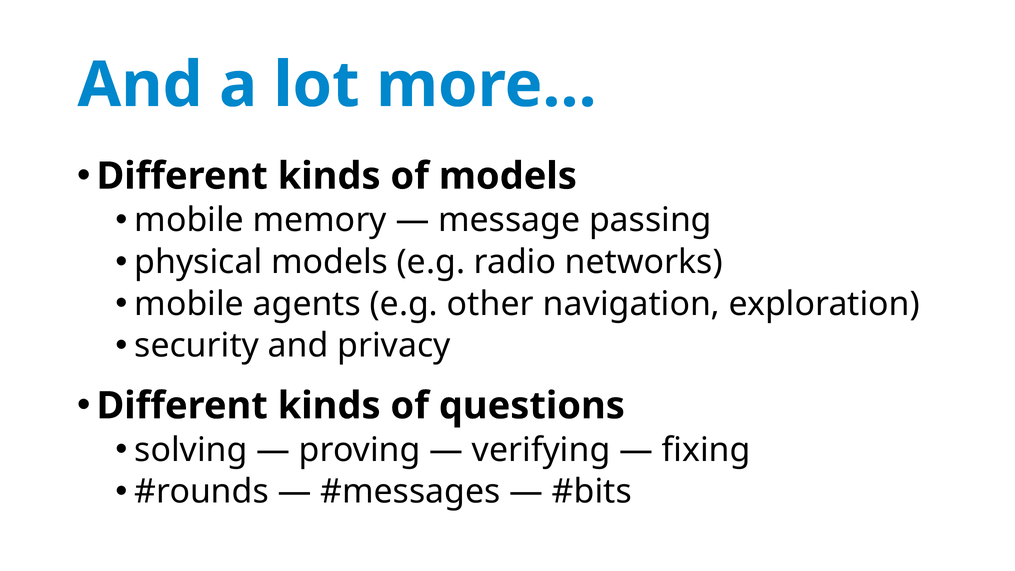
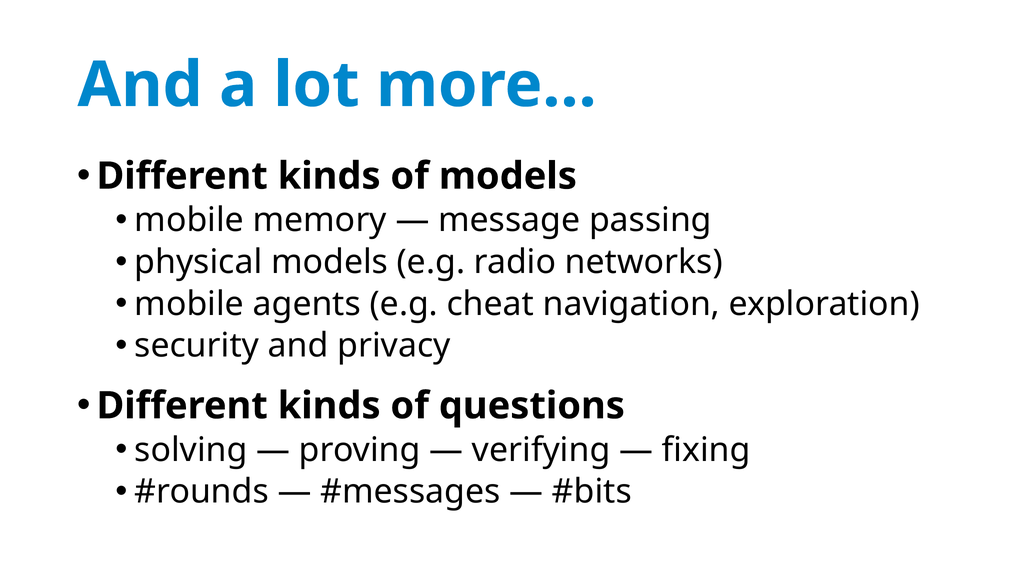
other: other -> cheat
